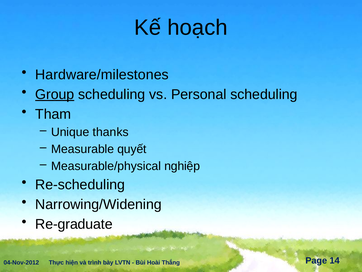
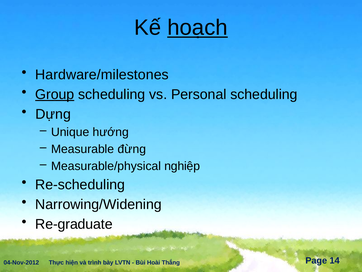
hoạch underline: none -> present
Tham: Tham -> Dựng
thanks: thanks -> hướng
quyết: quyết -> đừng
